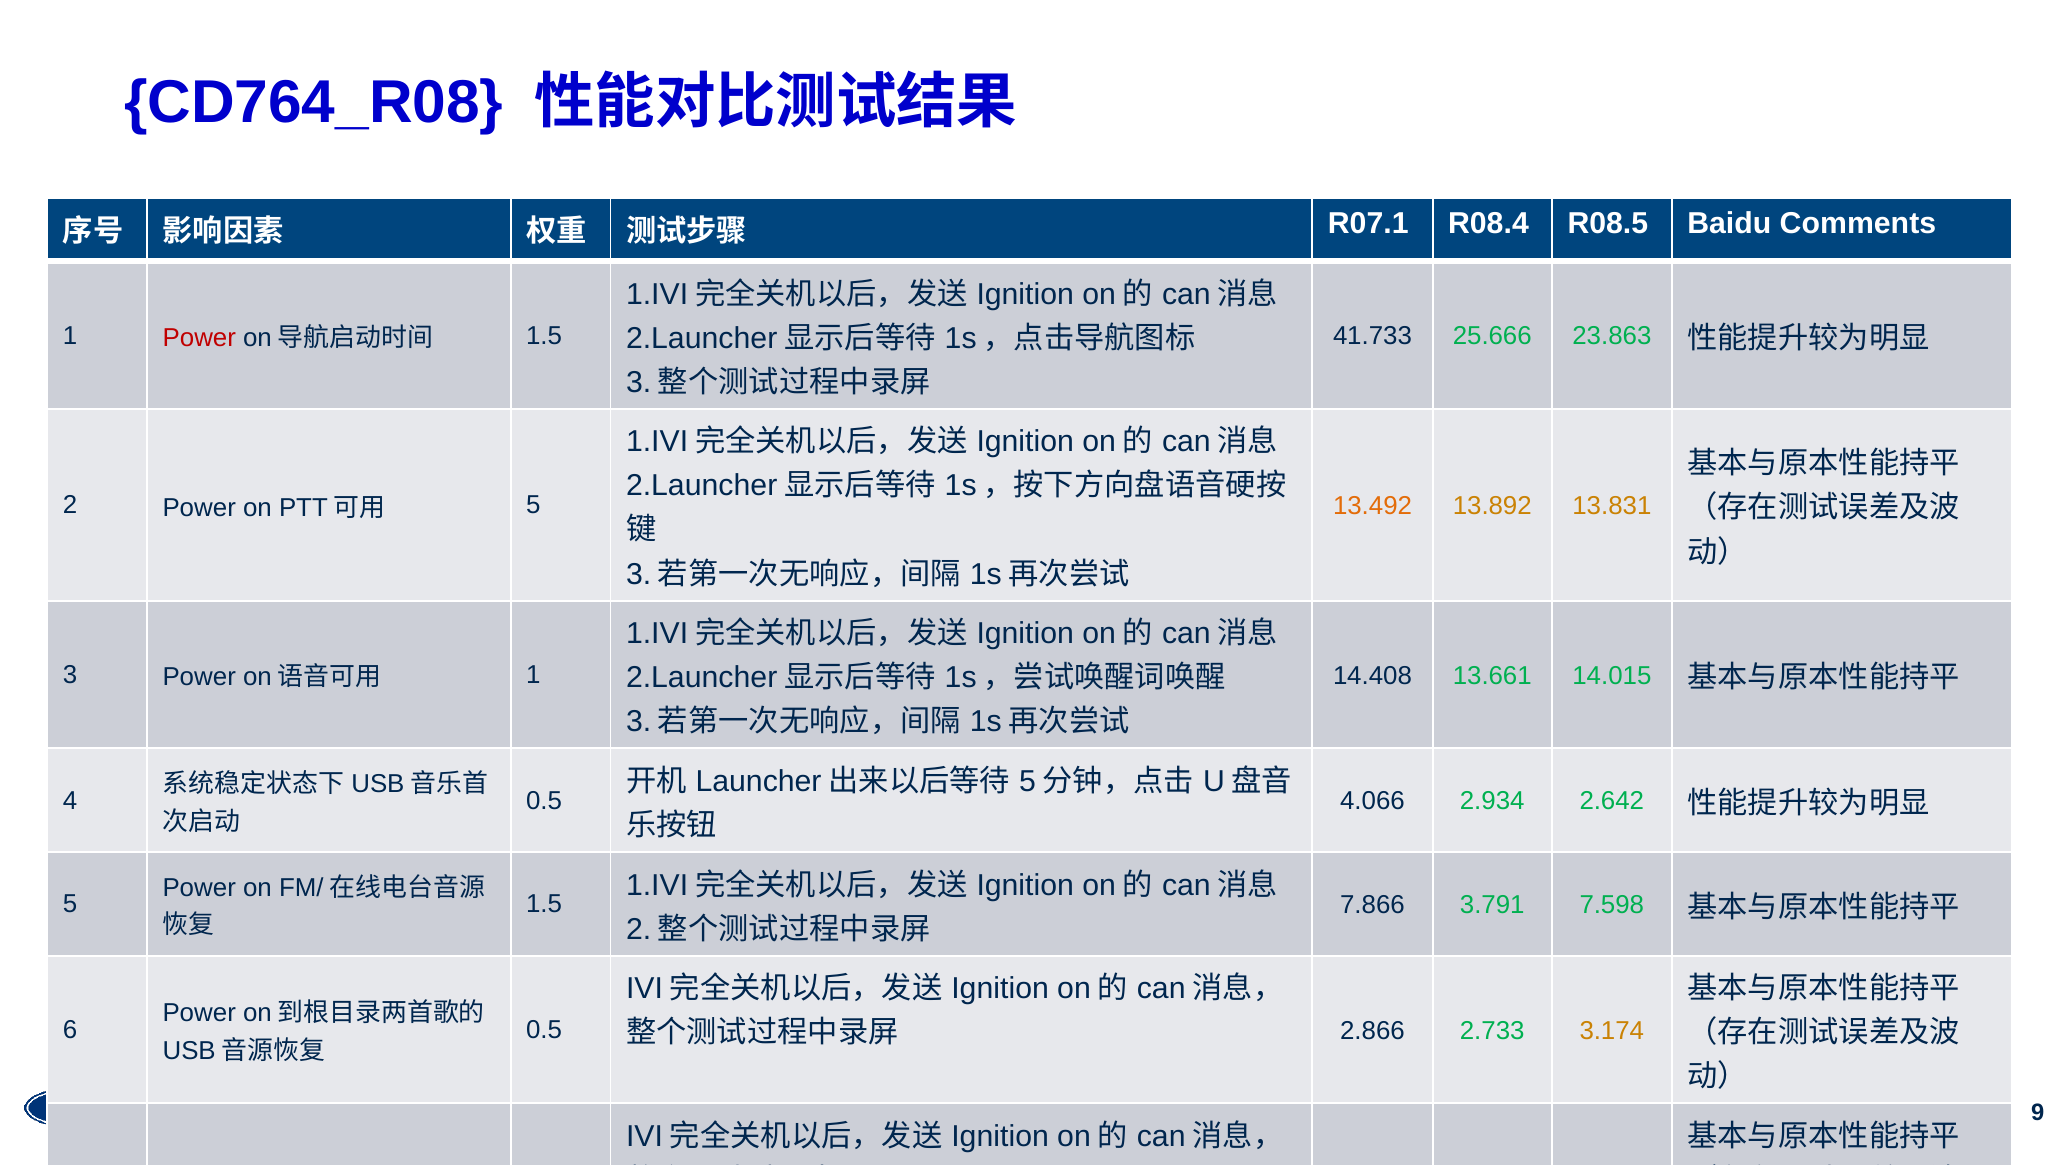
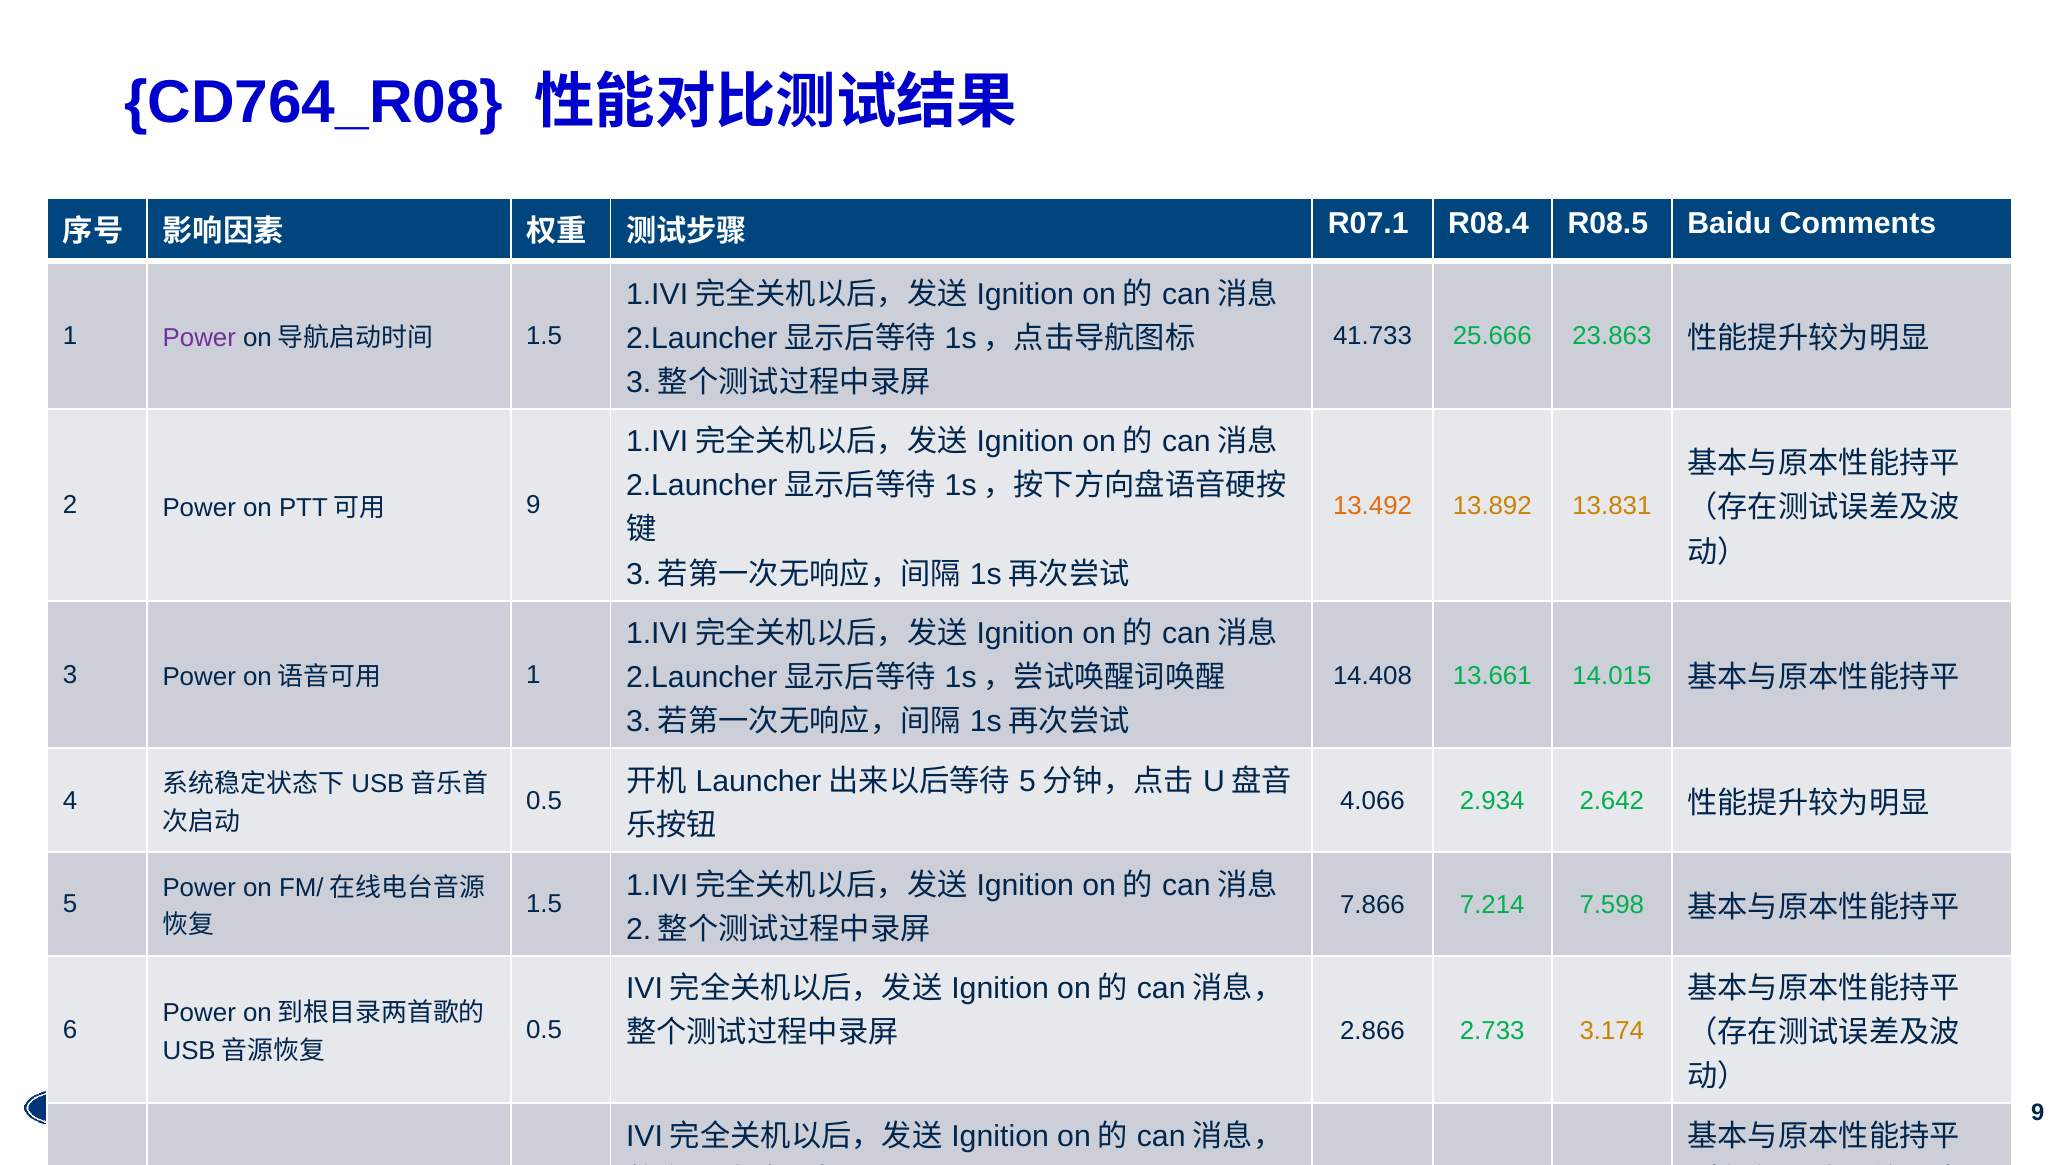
Power at (199, 338) colour: red -> purple
5 at (533, 505): 5 -> 9
3.791: 3.791 -> 7.214
